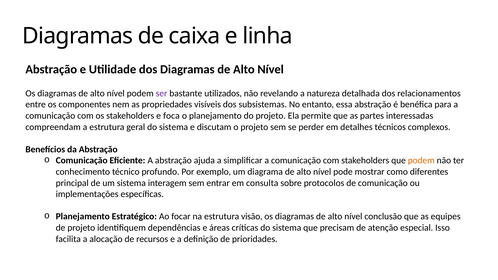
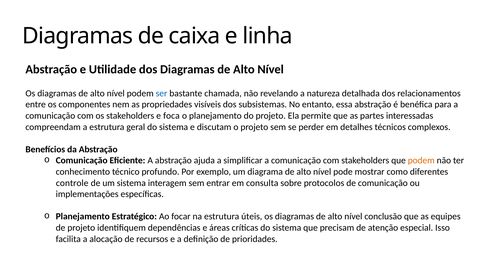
ser colour: purple -> blue
utilizados: utilizados -> chamada
principal: principal -> controle
visão: visão -> úteis
